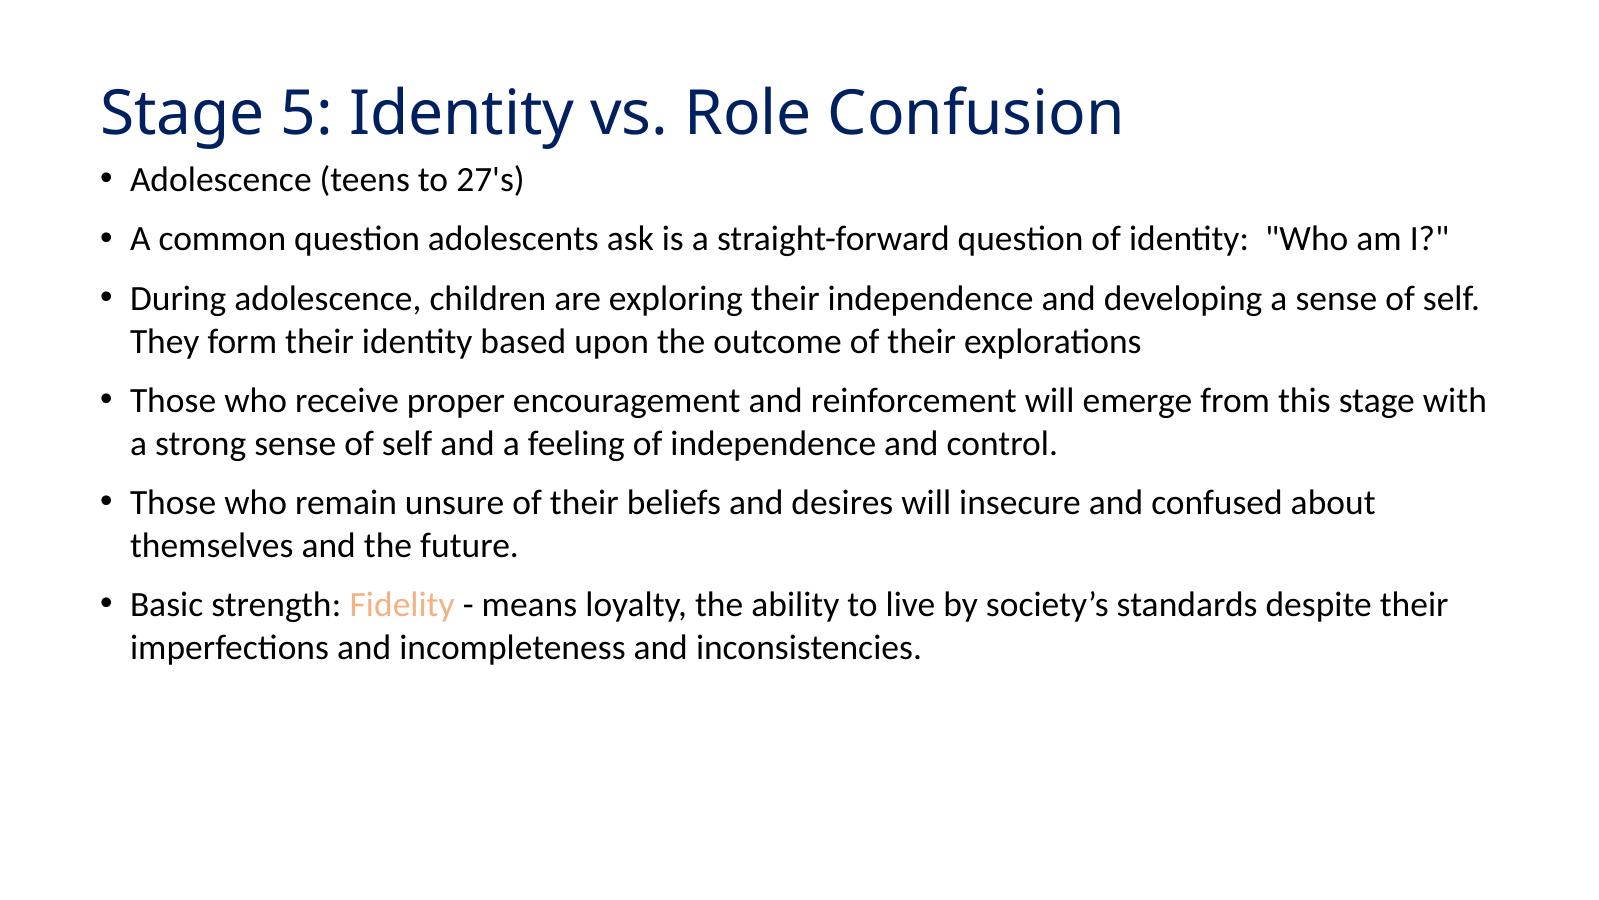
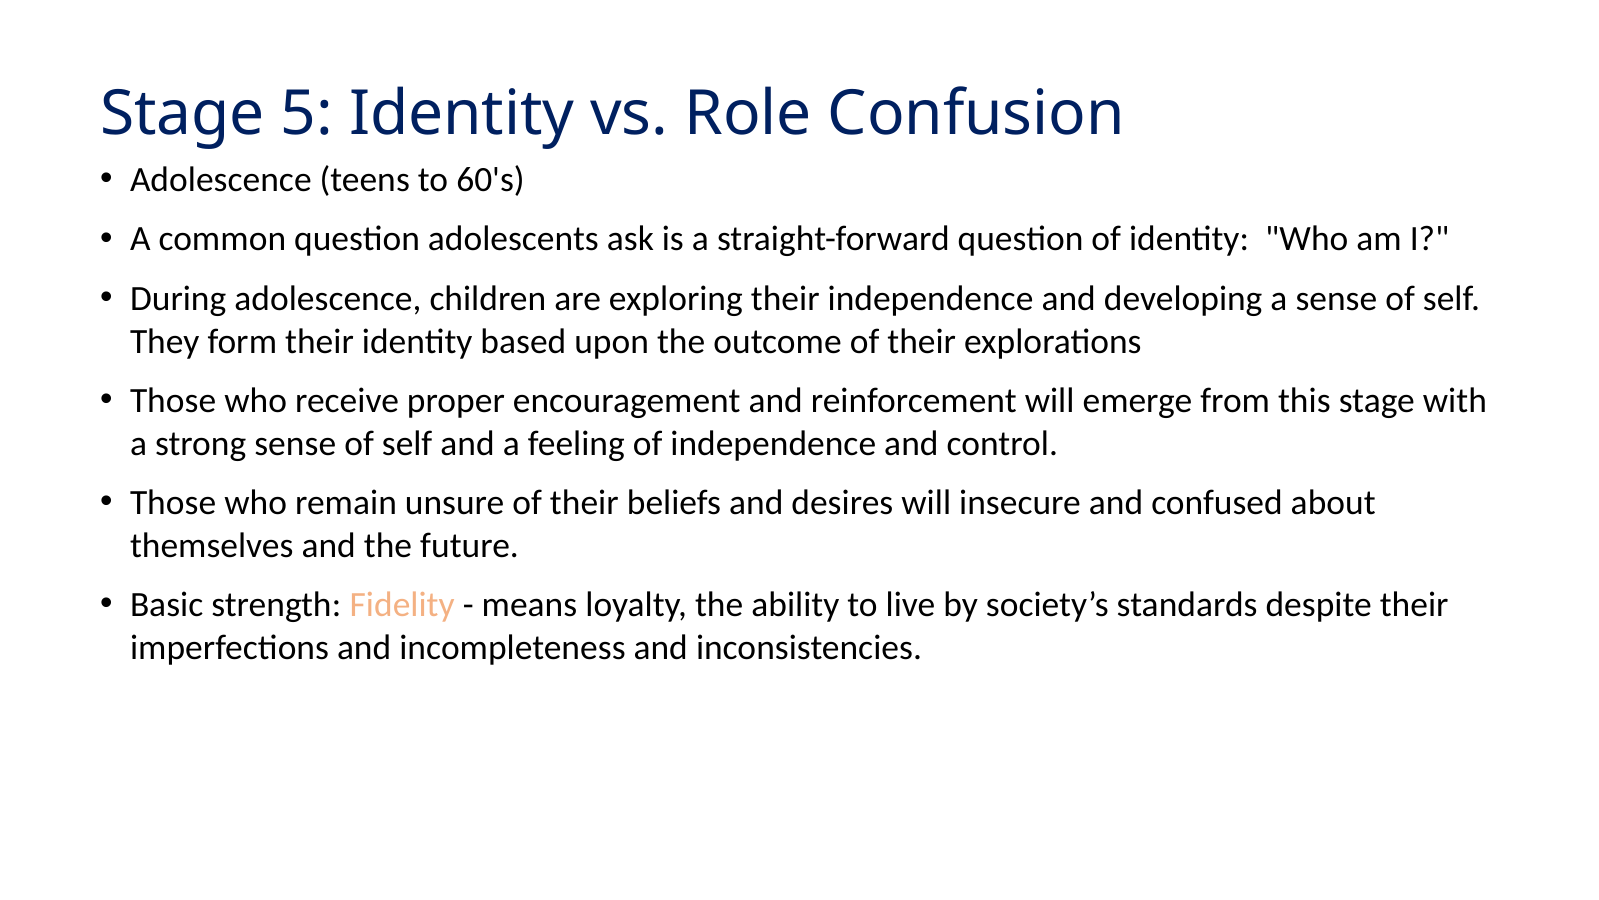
27's: 27's -> 60's
